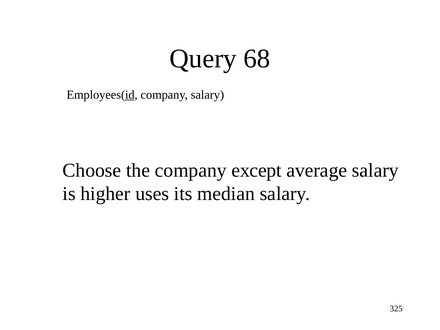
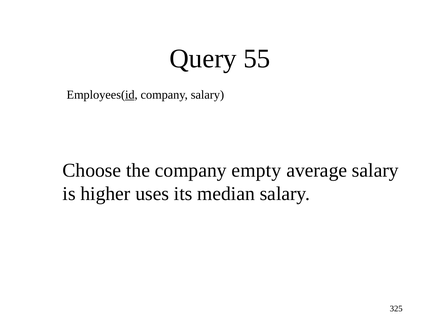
68: 68 -> 55
except: except -> empty
